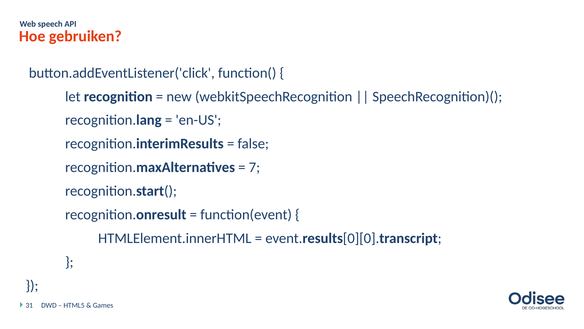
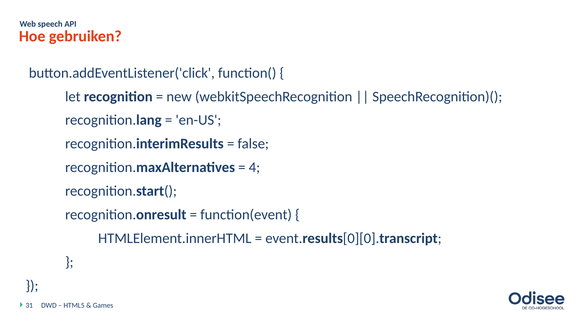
7: 7 -> 4
